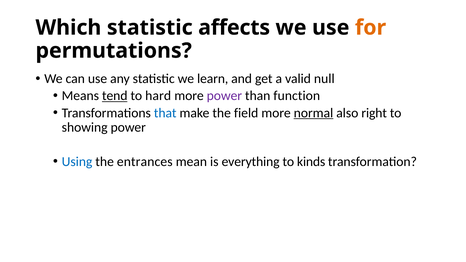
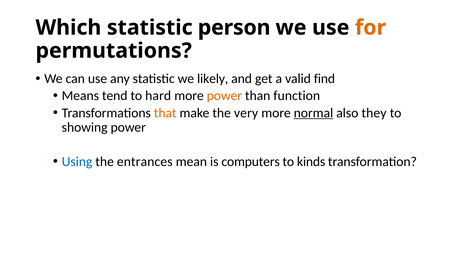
affects: affects -> person
learn: learn -> likely
null: null -> find
tend underline: present -> none
power at (224, 96) colour: purple -> orange
that colour: blue -> orange
field: field -> very
right: right -> they
everything: everything -> computers
